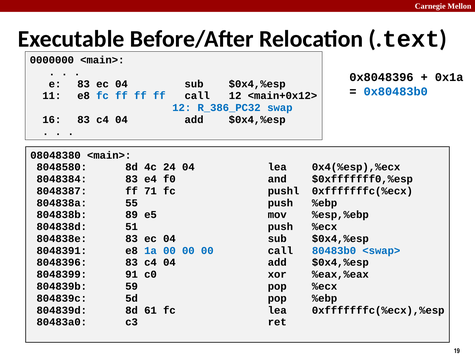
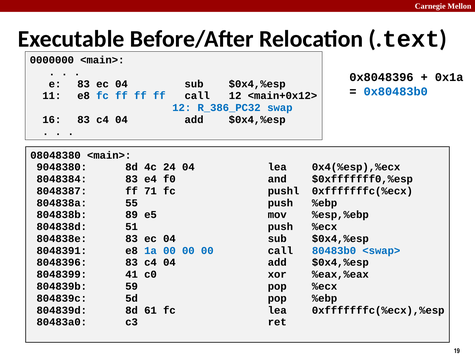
8048580: 8048580 -> 9048380
91: 91 -> 41
